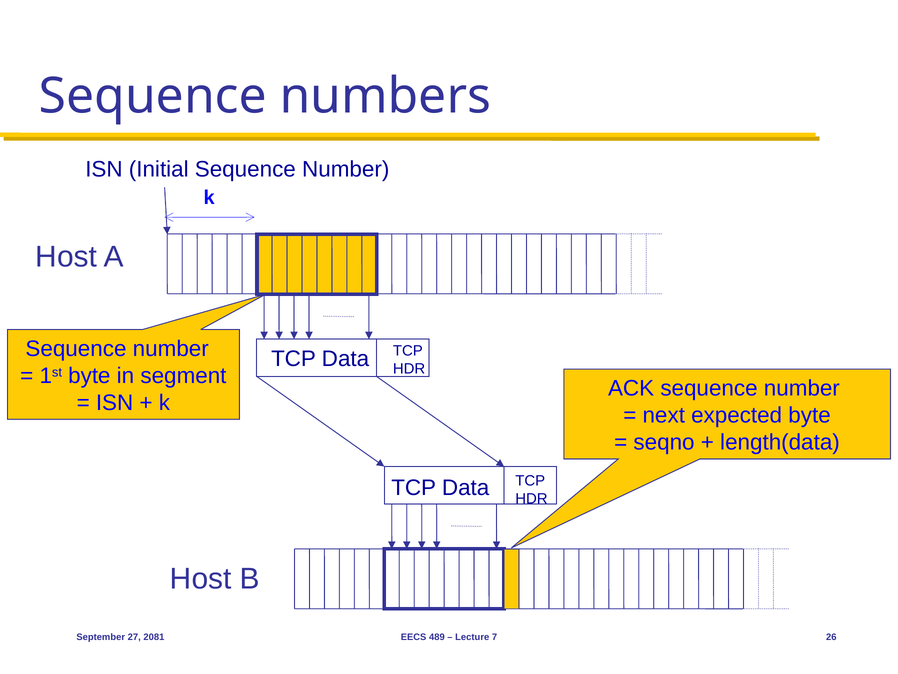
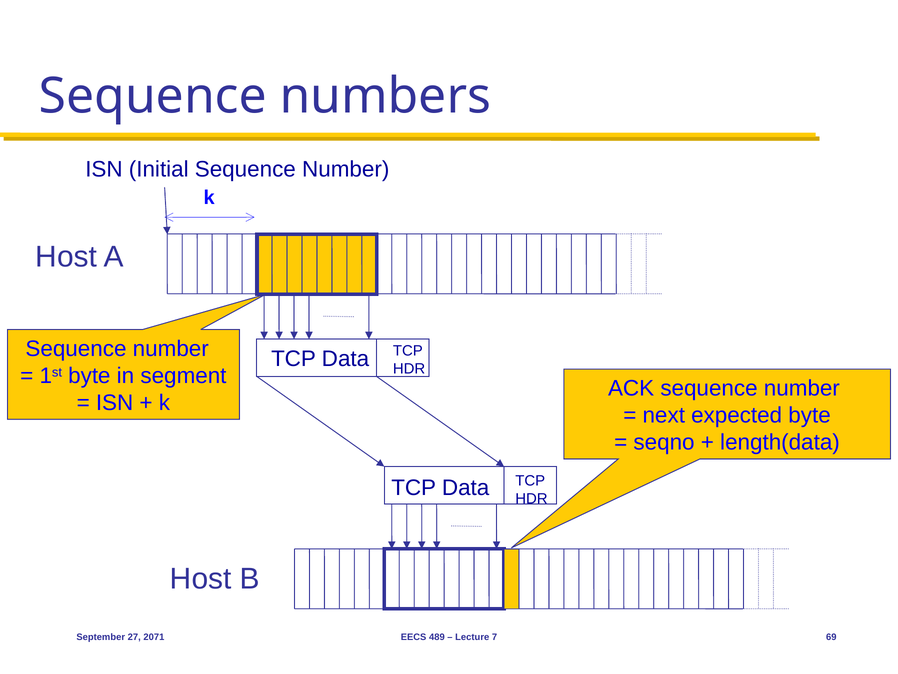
2081: 2081 -> 2071
26: 26 -> 69
